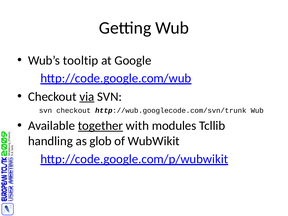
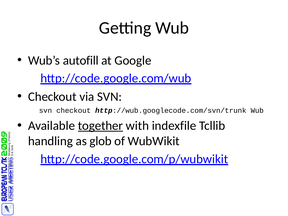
tooltip: tooltip -> autofill
via underline: present -> none
modules: modules -> indexfile
